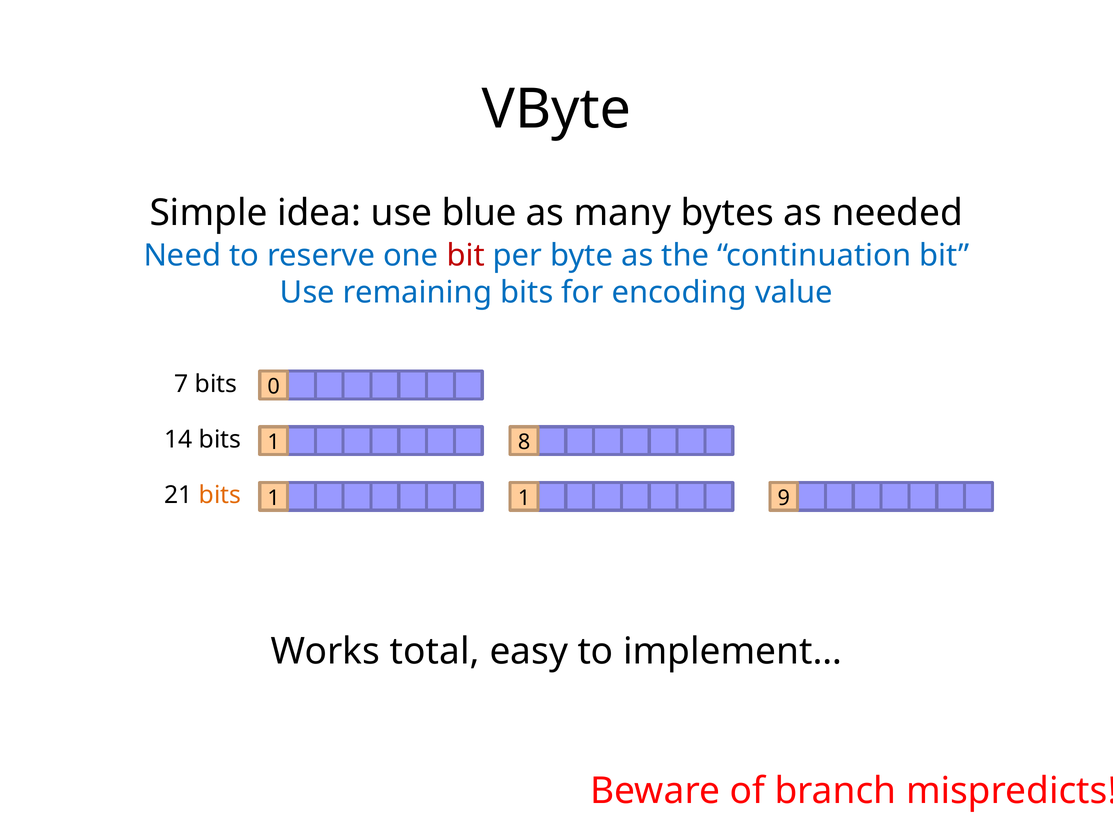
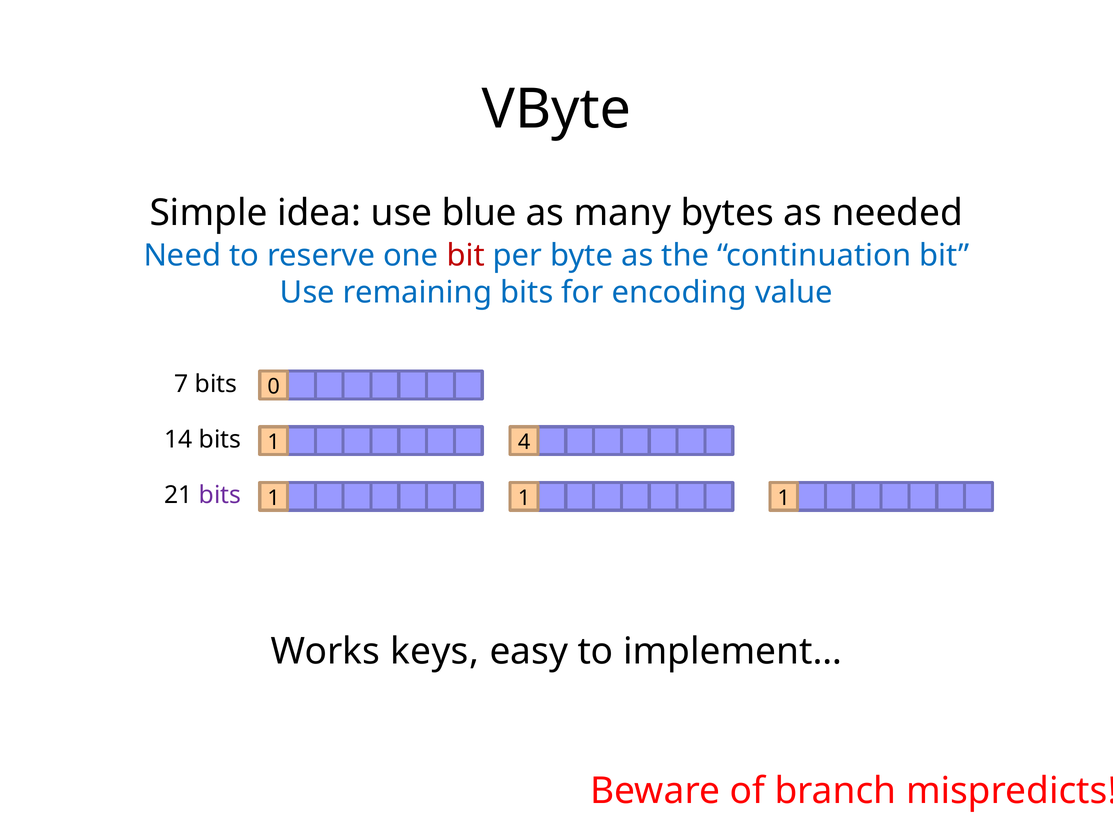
8: 8 -> 4
bits at (220, 495) colour: orange -> purple
1 1 9: 9 -> 1
total: total -> keys
